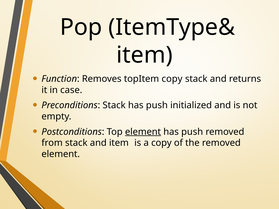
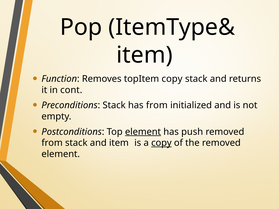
case: case -> cont
Stack has push: push -> from
copy at (161, 143) underline: none -> present
